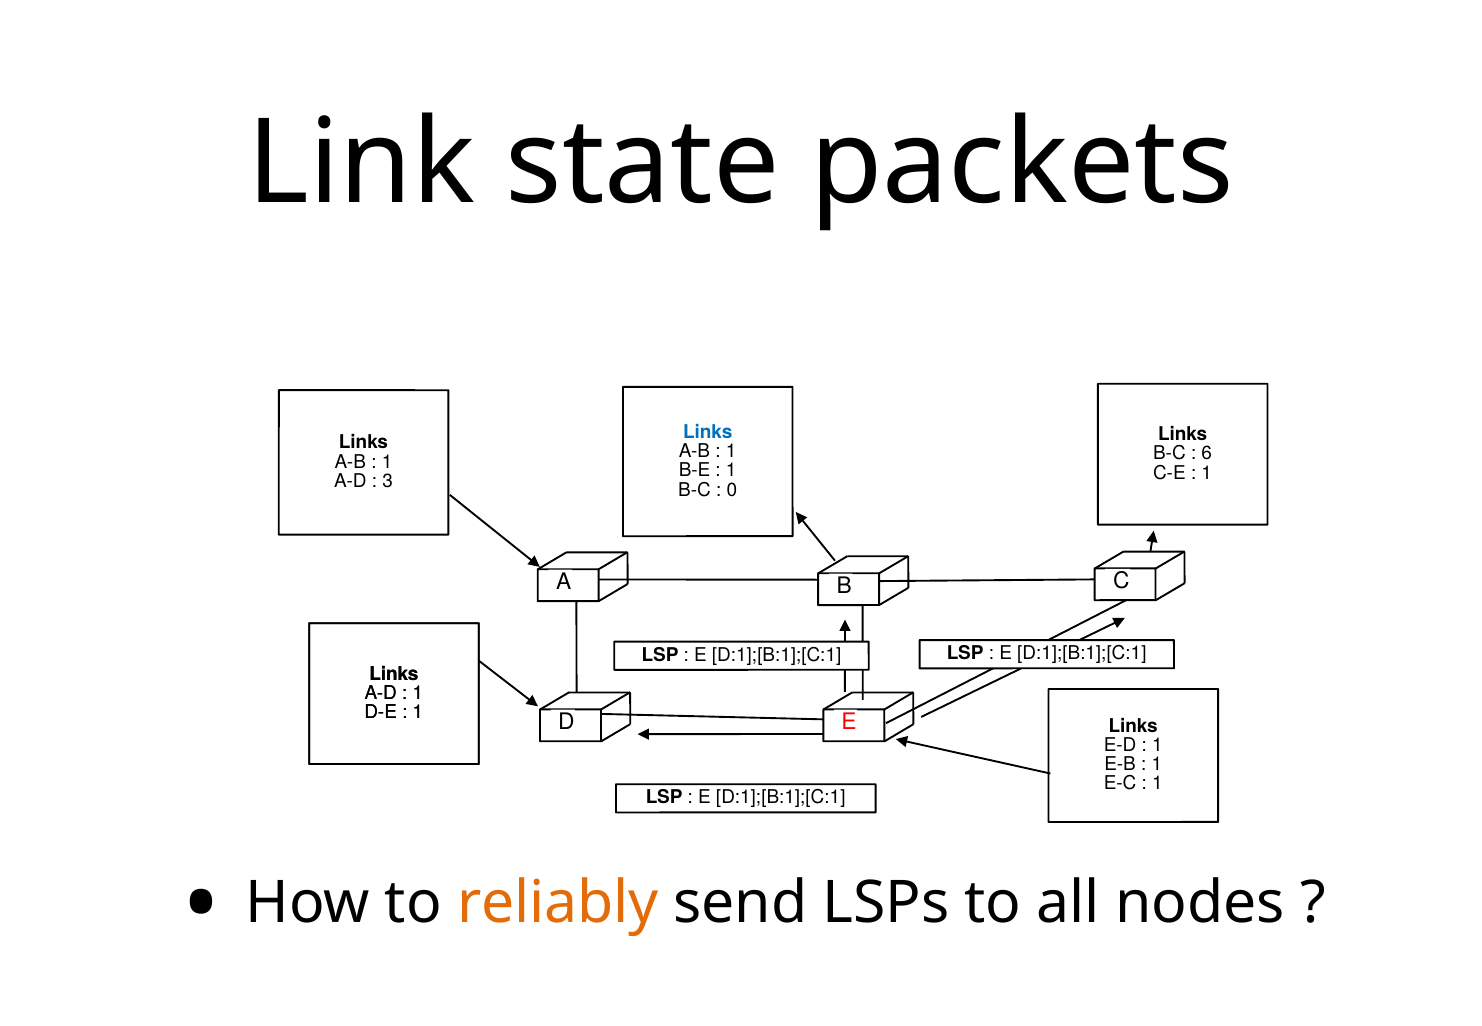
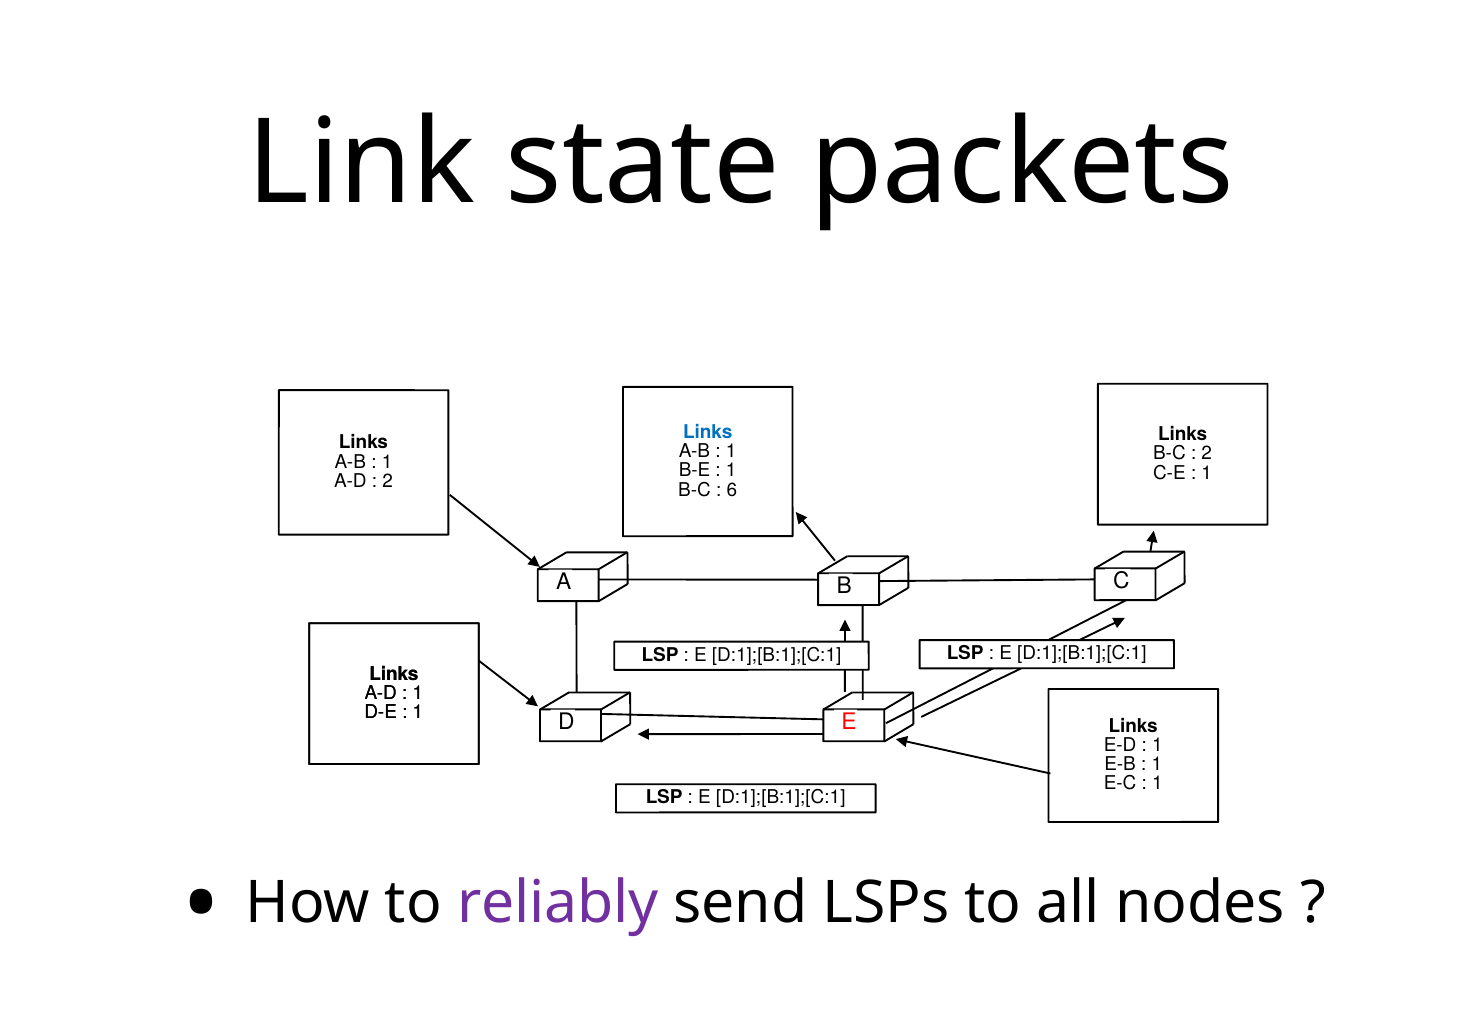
6 at (1207, 454): 6 -> 2
3 at (388, 481): 3 -> 2
0: 0 -> 6
reliably colour: orange -> purple
